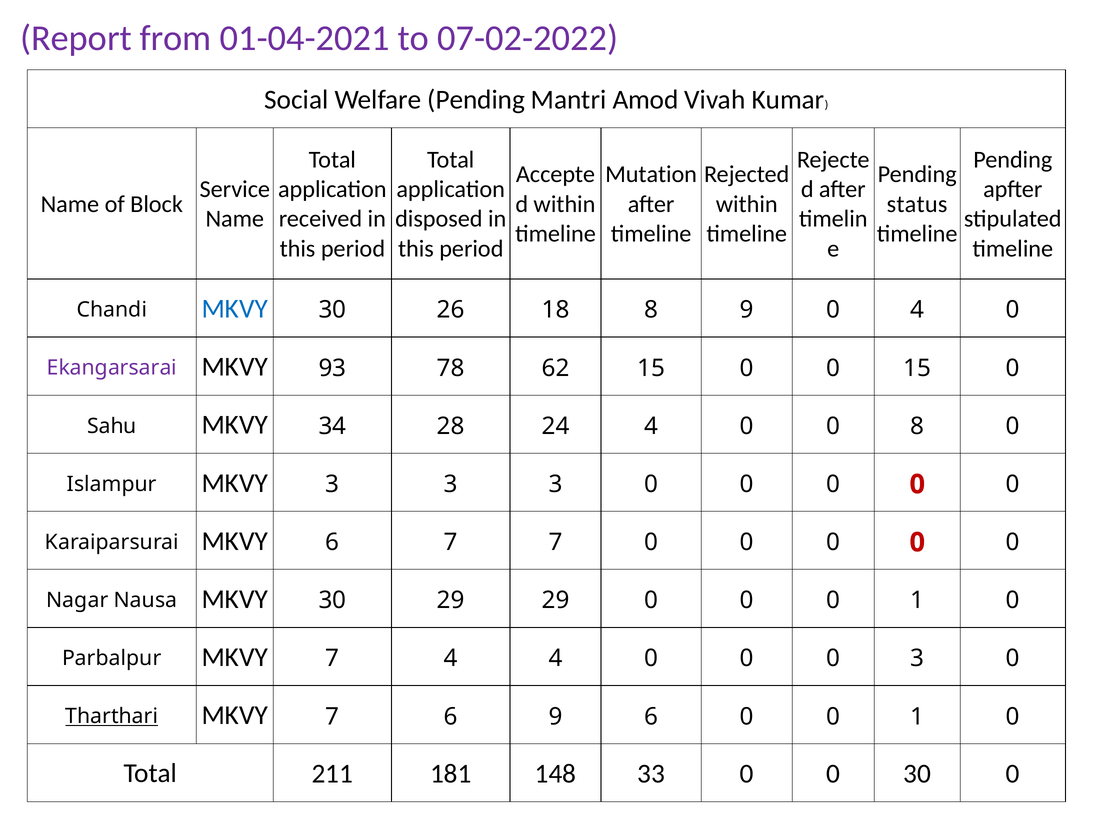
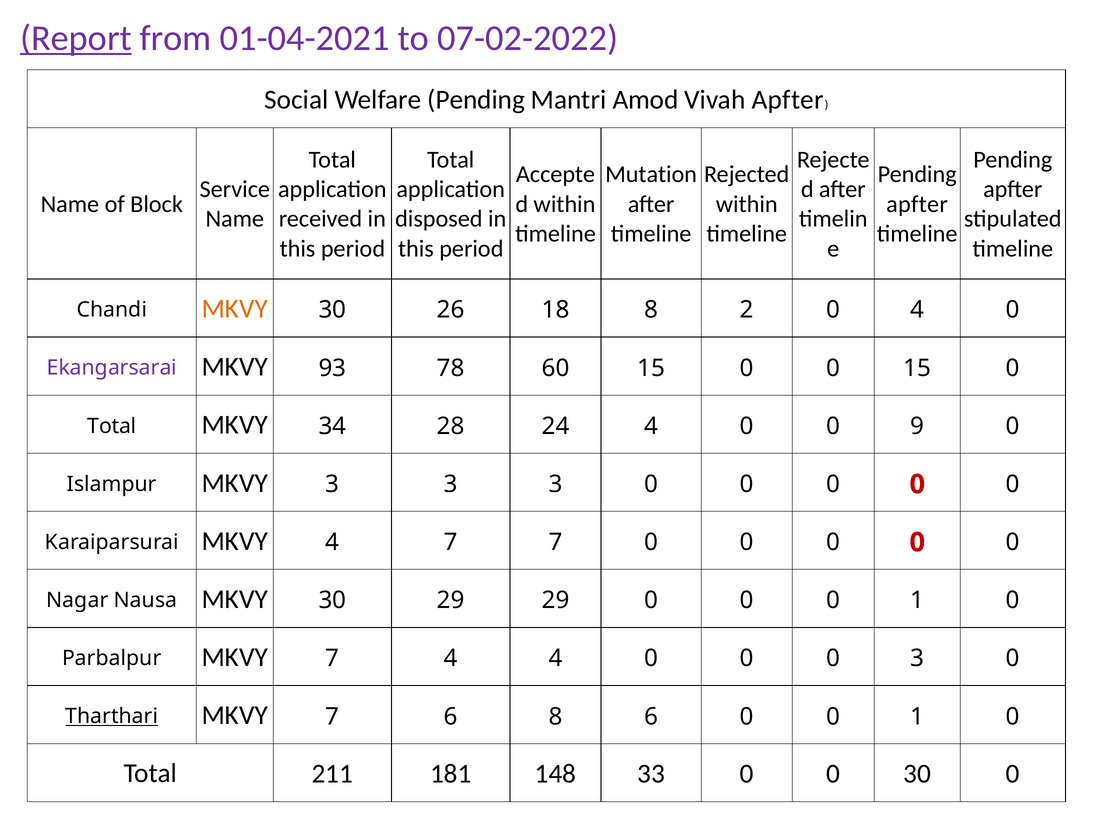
Report underline: none -> present
Vivah Kumar: Kumar -> Apfter
status at (917, 204): status -> apfter
MKVY at (235, 309) colour: blue -> orange
8 9: 9 -> 2
62: 62 -> 60
Sahu at (112, 426): Sahu -> Total
0 8: 8 -> 9
MKVY 6: 6 -> 4
6 9: 9 -> 8
